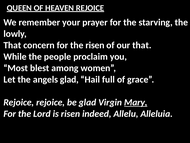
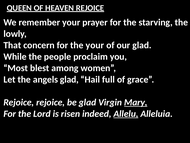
the risen: risen -> your
our that: that -> glad
Allelu underline: none -> present
